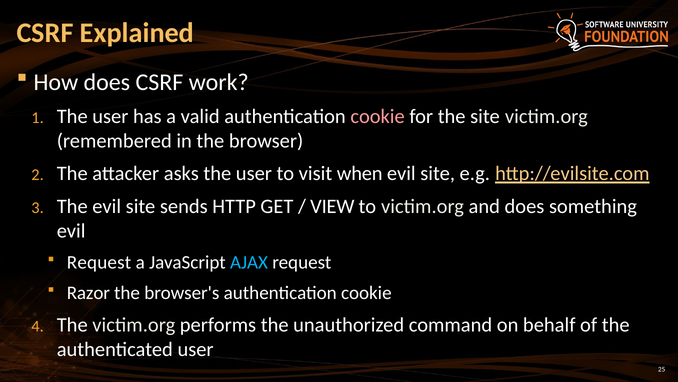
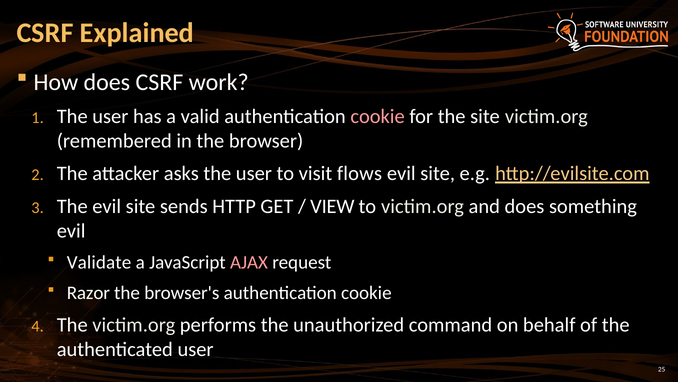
when: when -> flows
Request at (99, 262): Request -> Validate
AJAX colour: light blue -> pink
